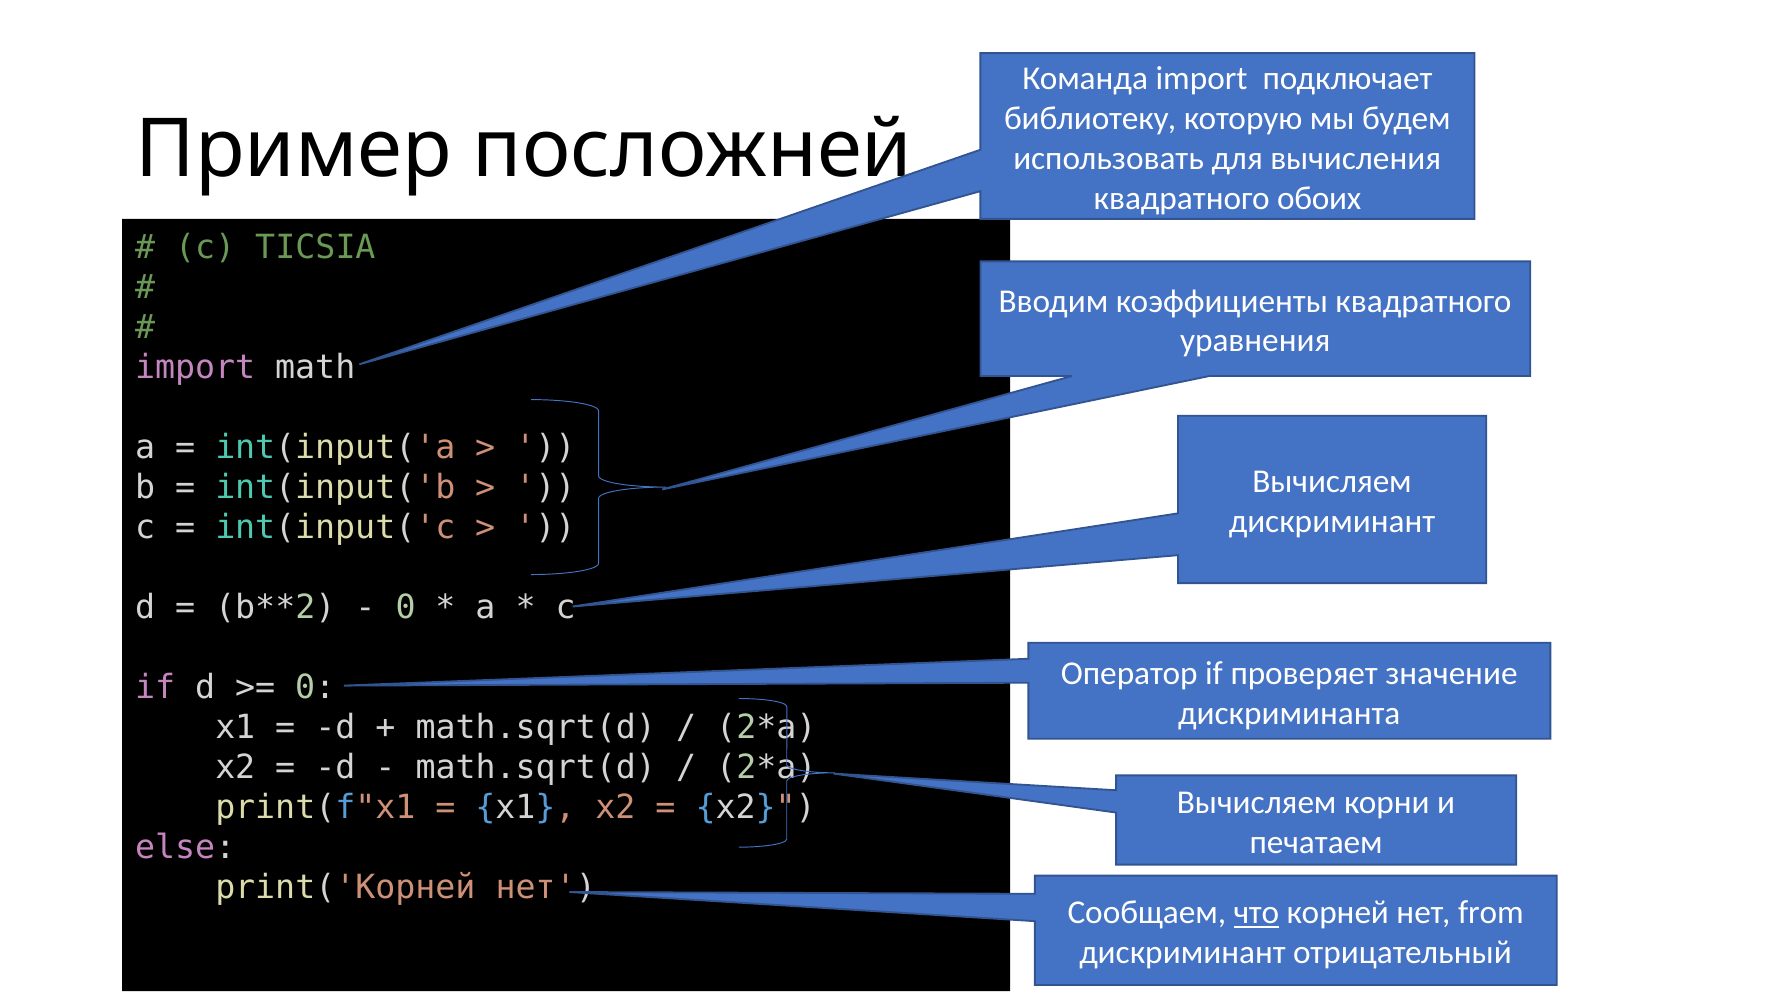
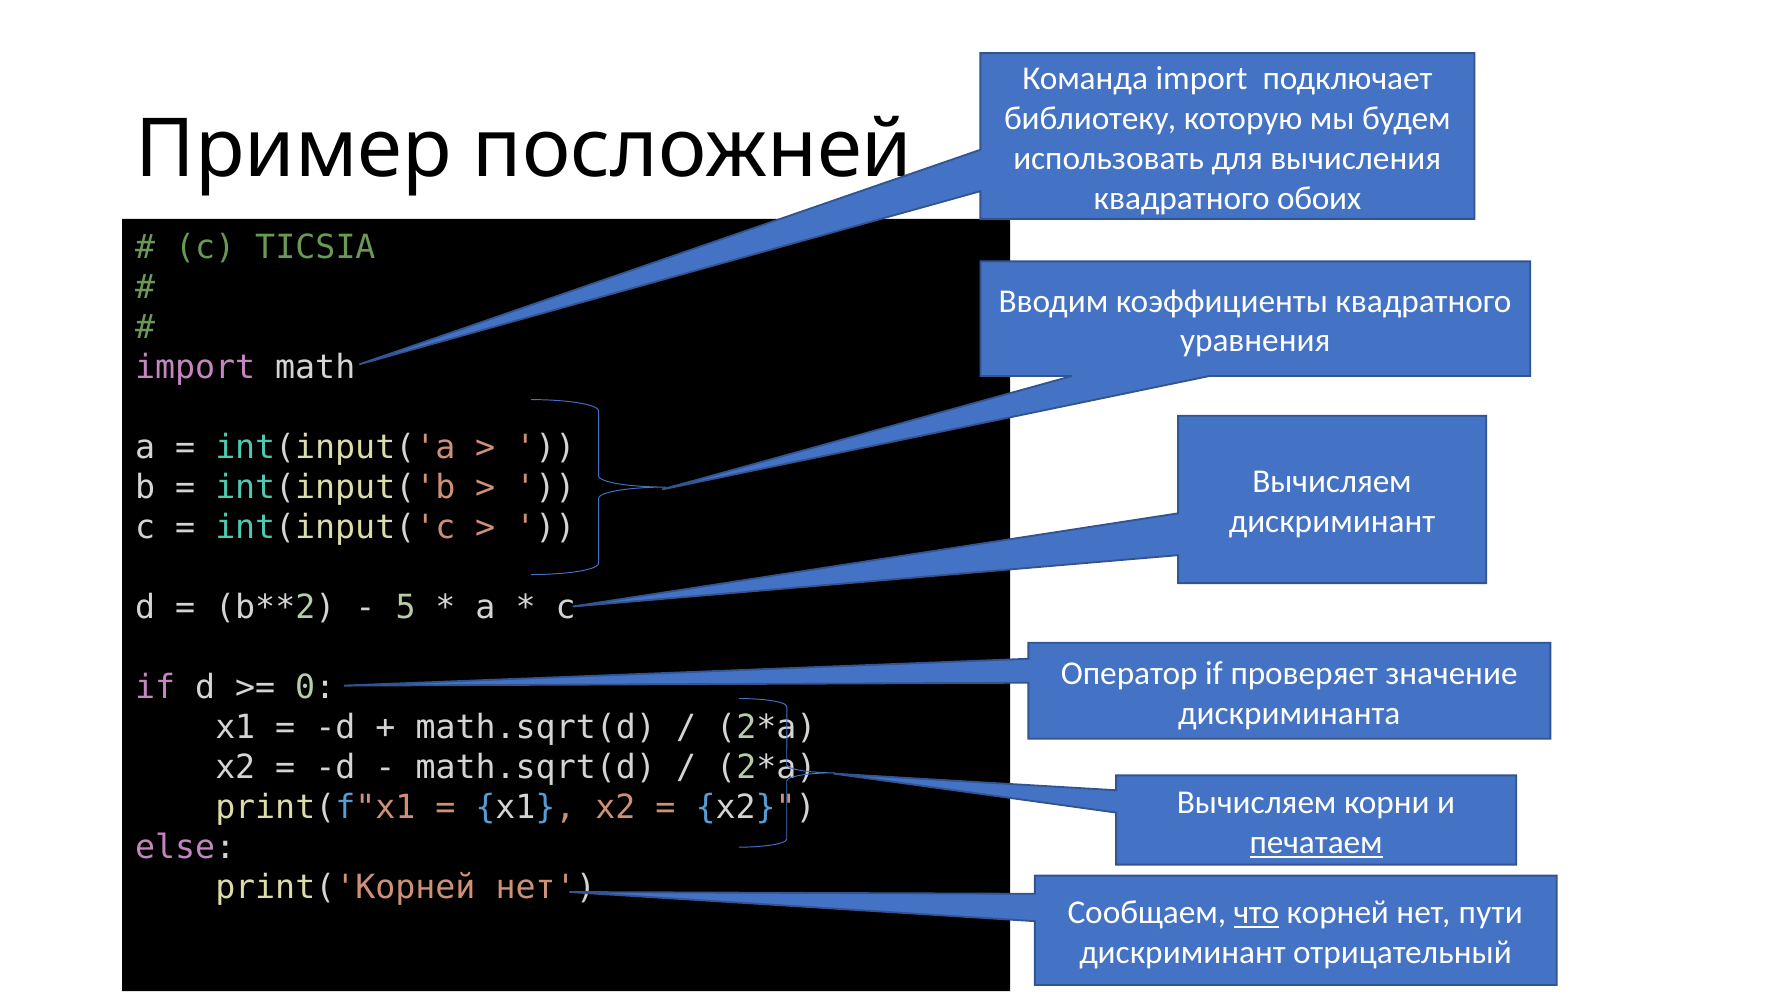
0 at (406, 607): 0 -> 5
печатаем underline: none -> present
from: from -> пути
